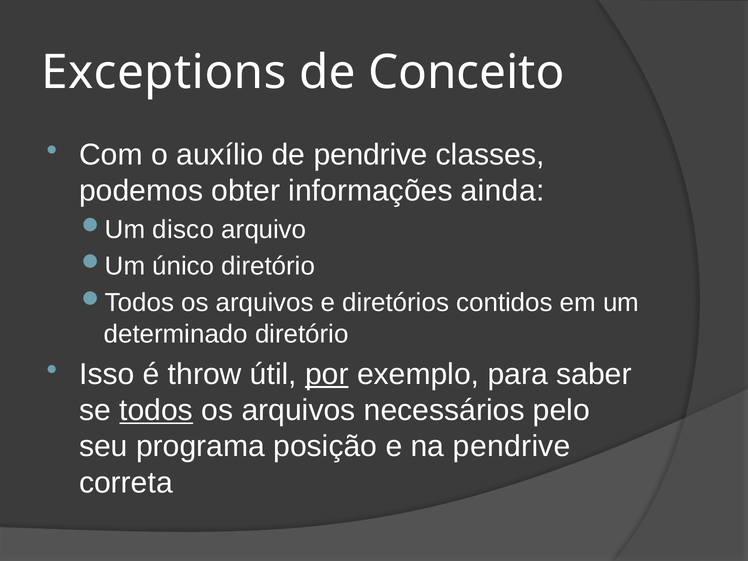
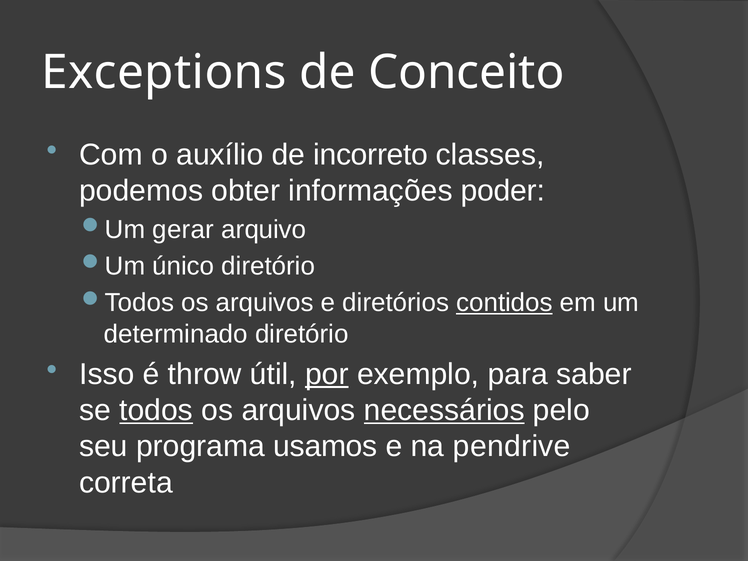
de pendrive: pendrive -> incorreto
ainda: ainda -> poder
disco: disco -> gerar
contidos underline: none -> present
necessários underline: none -> present
posição: posição -> usamos
